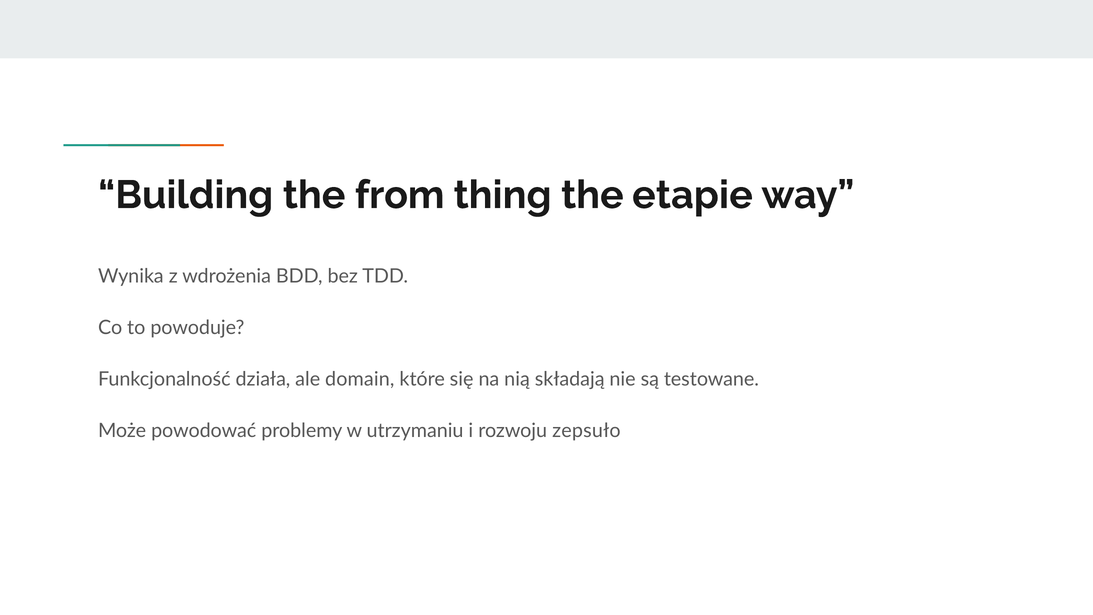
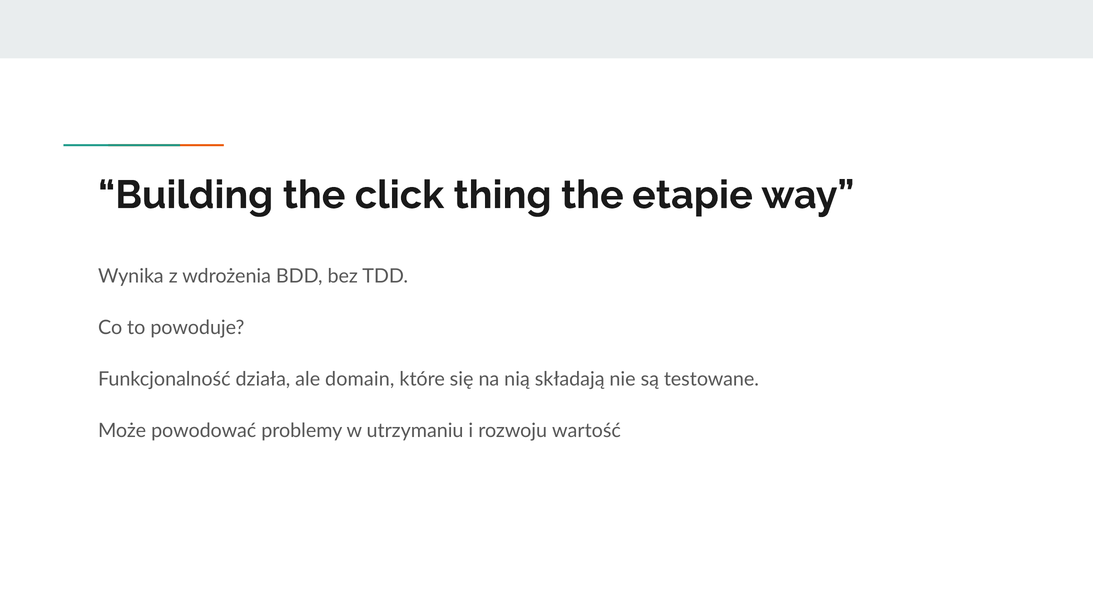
from: from -> click
zepsuło: zepsuło -> wartość
